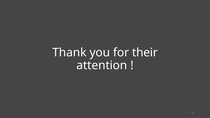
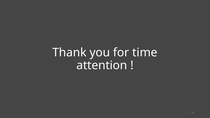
their: their -> time
